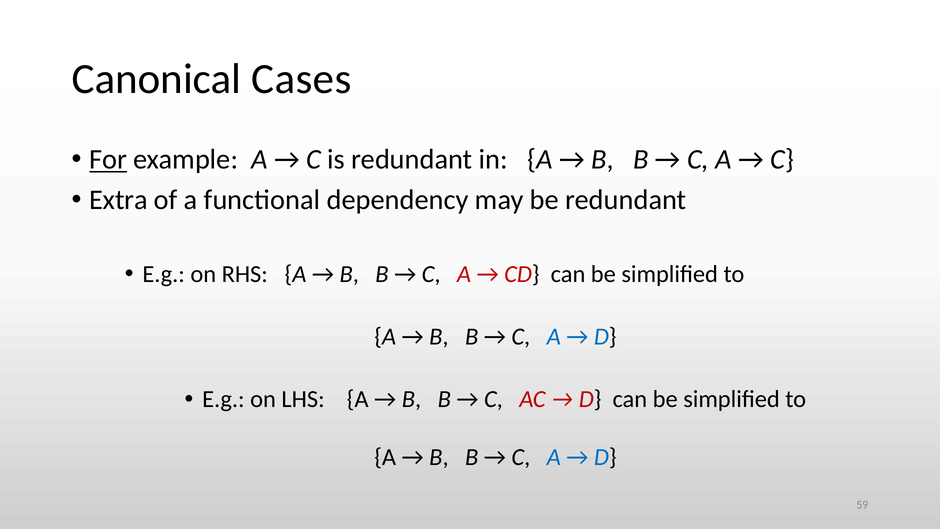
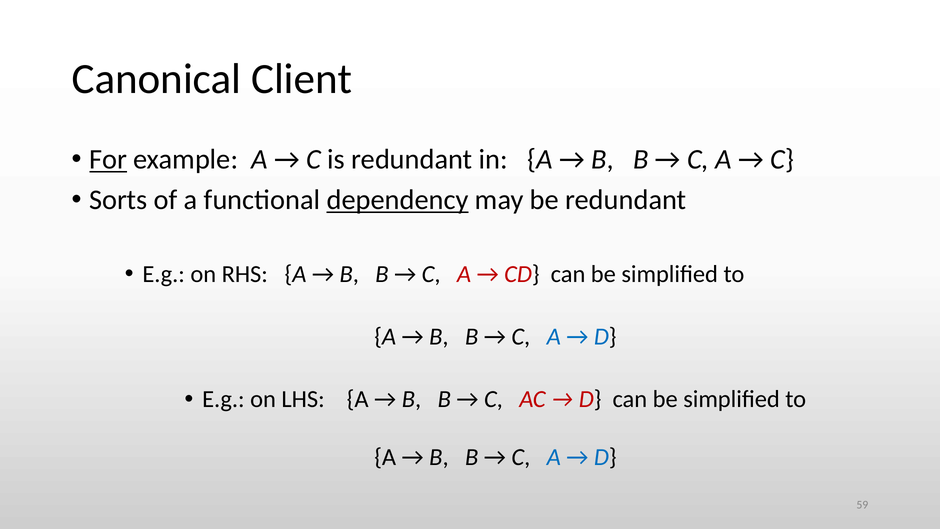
Cases: Cases -> Client
Extra: Extra -> Sorts
dependency underline: none -> present
